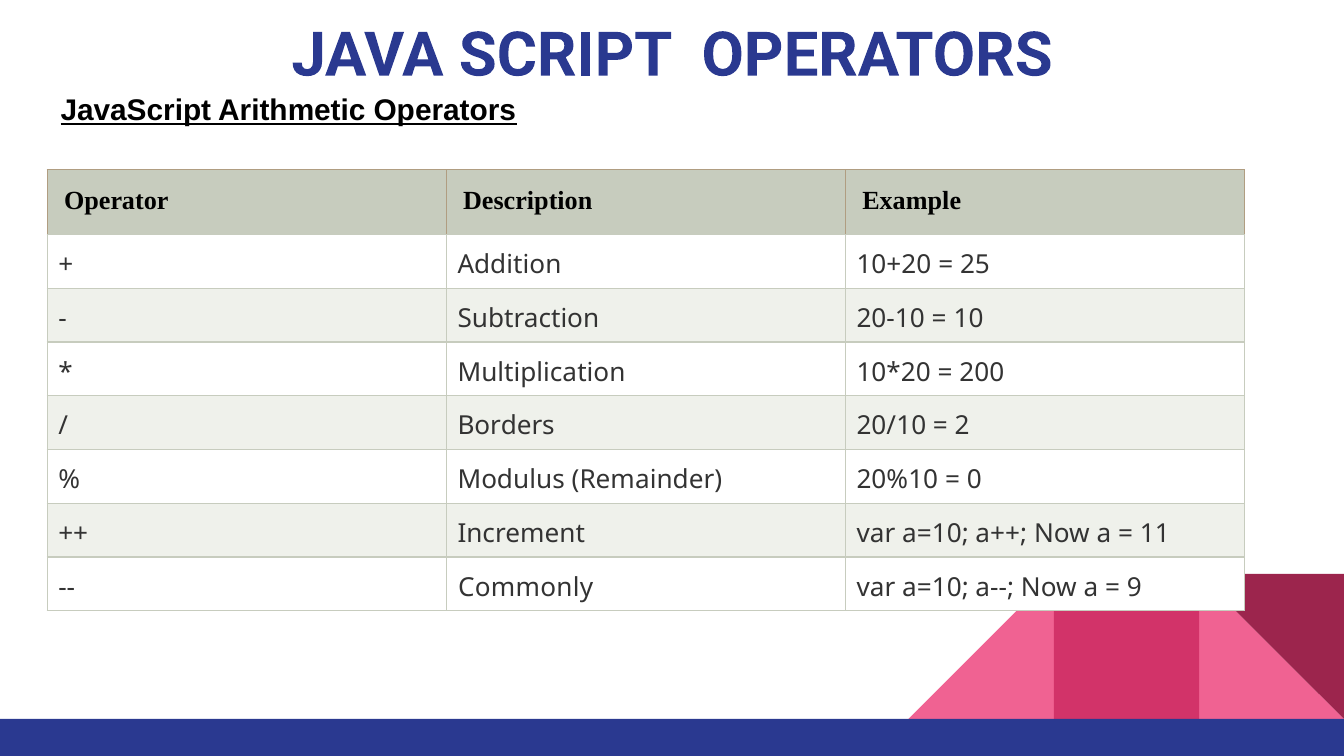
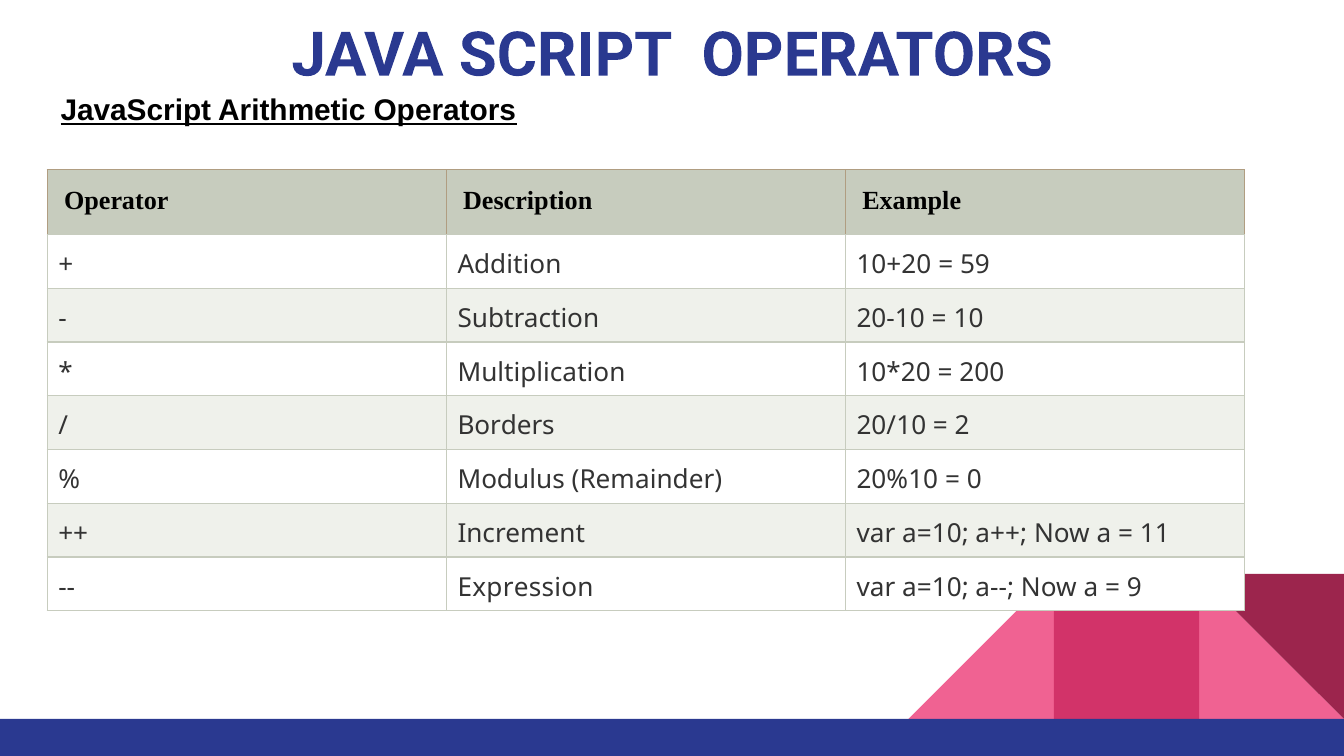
25: 25 -> 59
Commonly: Commonly -> Expression
